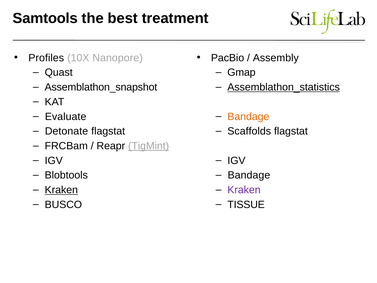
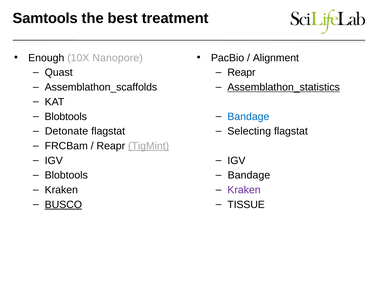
Profiles: Profiles -> Enough
Assembly: Assembly -> Alignment
Gmap at (241, 72): Gmap -> Reapr
Assemblathon_snapshot: Assemblathon_snapshot -> Assemblathon_scaffolds
Evaluate at (66, 116): Evaluate -> Blobtools
Bandage at (248, 116) colour: orange -> blue
Scaffolds: Scaffolds -> Selecting
Kraken at (61, 190) underline: present -> none
BUSCO underline: none -> present
